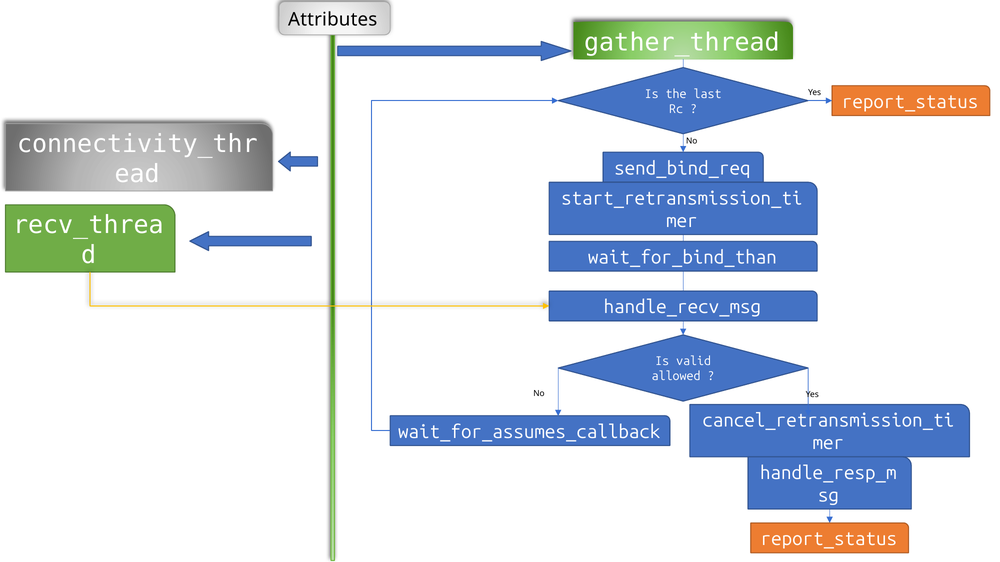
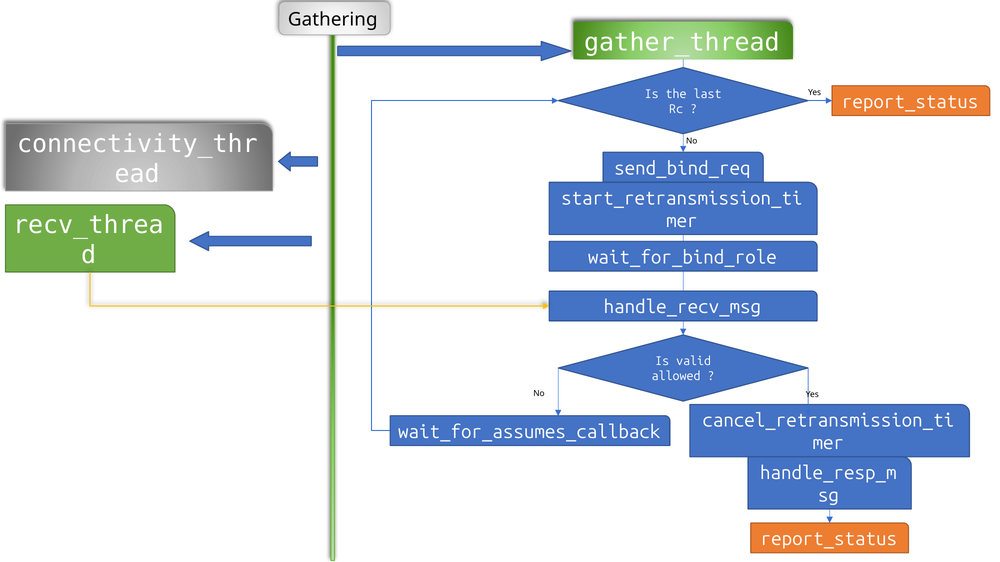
Attributes: Attributes -> Gathering
wait_for_bind_than: wait_for_bind_than -> wait_for_bind_role
